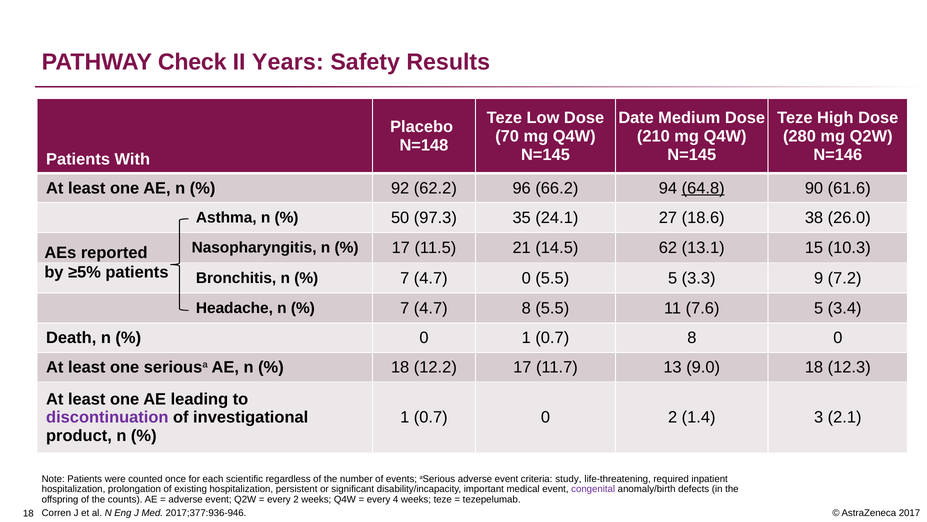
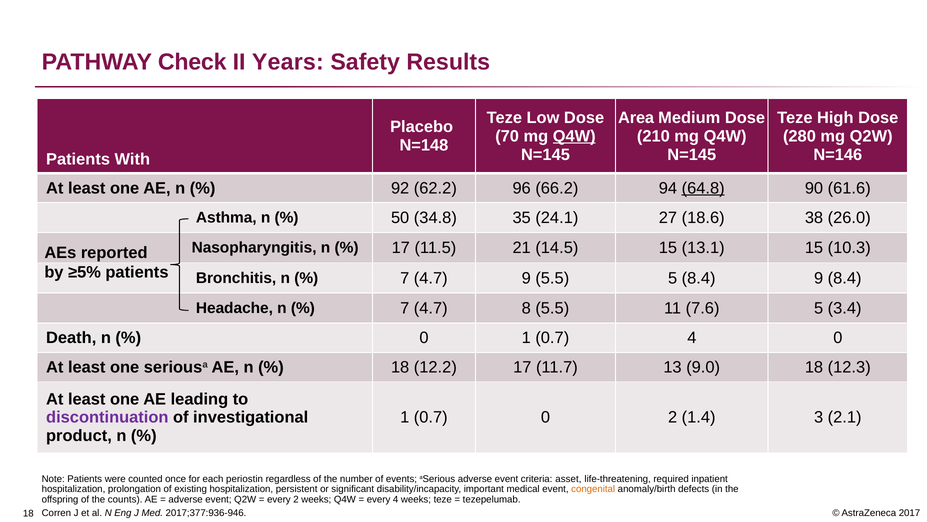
Date: Date -> Area
Q4W at (574, 136) underline: none -> present
97.3: 97.3 -> 34.8
14.5 62: 62 -> 15
4.7 0: 0 -> 9
5 3.3: 3.3 -> 8.4
9 7.2: 7.2 -> 8.4
0.7 8: 8 -> 4
scientific: scientific -> periostin
study: study -> asset
congenital colour: purple -> orange
